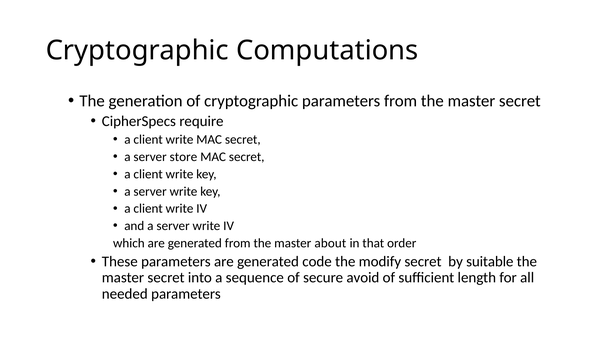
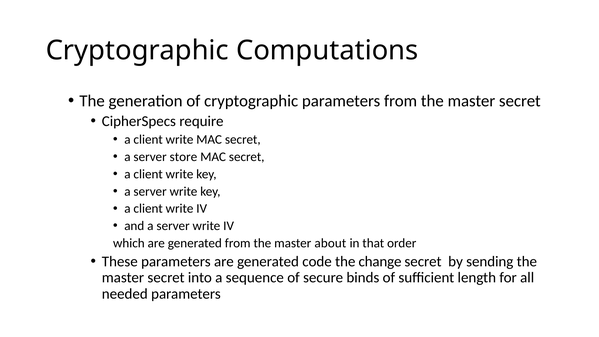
modify: modify -> change
suitable: suitable -> sending
avoid: avoid -> binds
